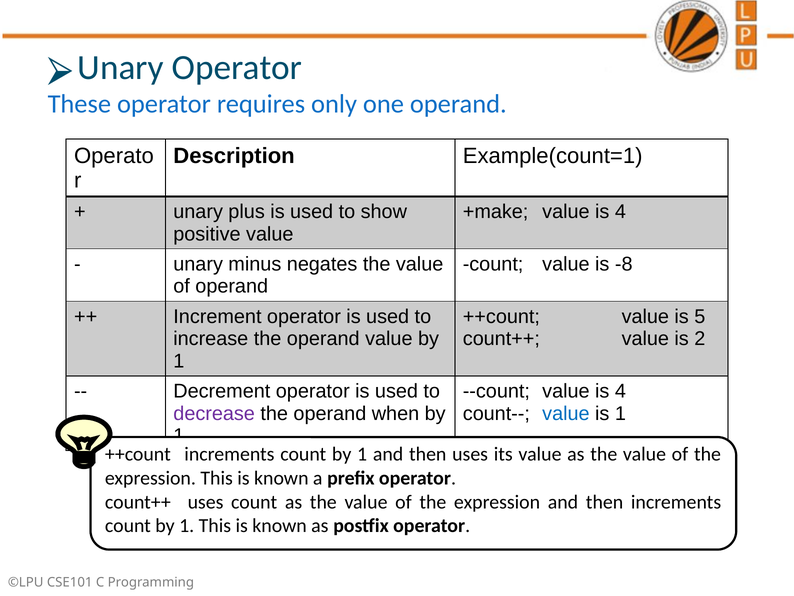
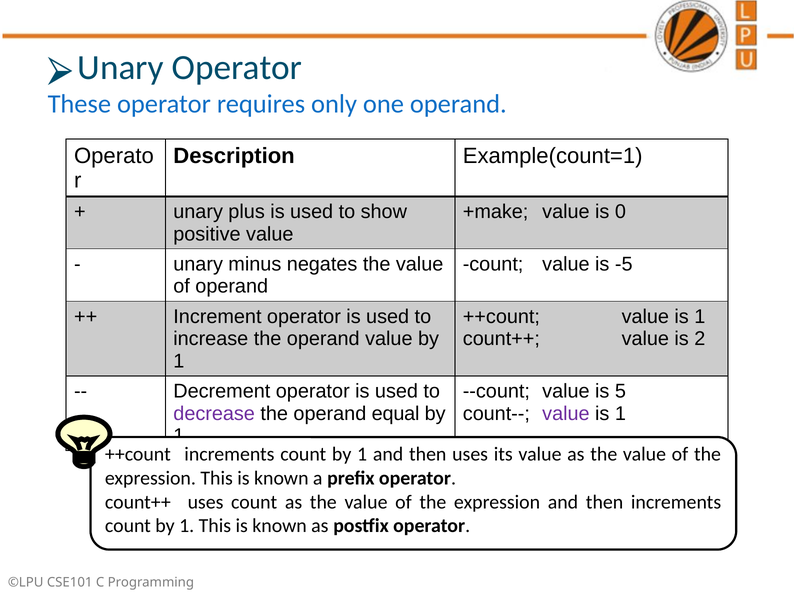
4 at (620, 212): 4 -> 0
-8: -8 -> -5
++count value is 5: 5 -> 1
--count value is 4: 4 -> 5
when: when -> equal
value at (566, 413) colour: blue -> purple
